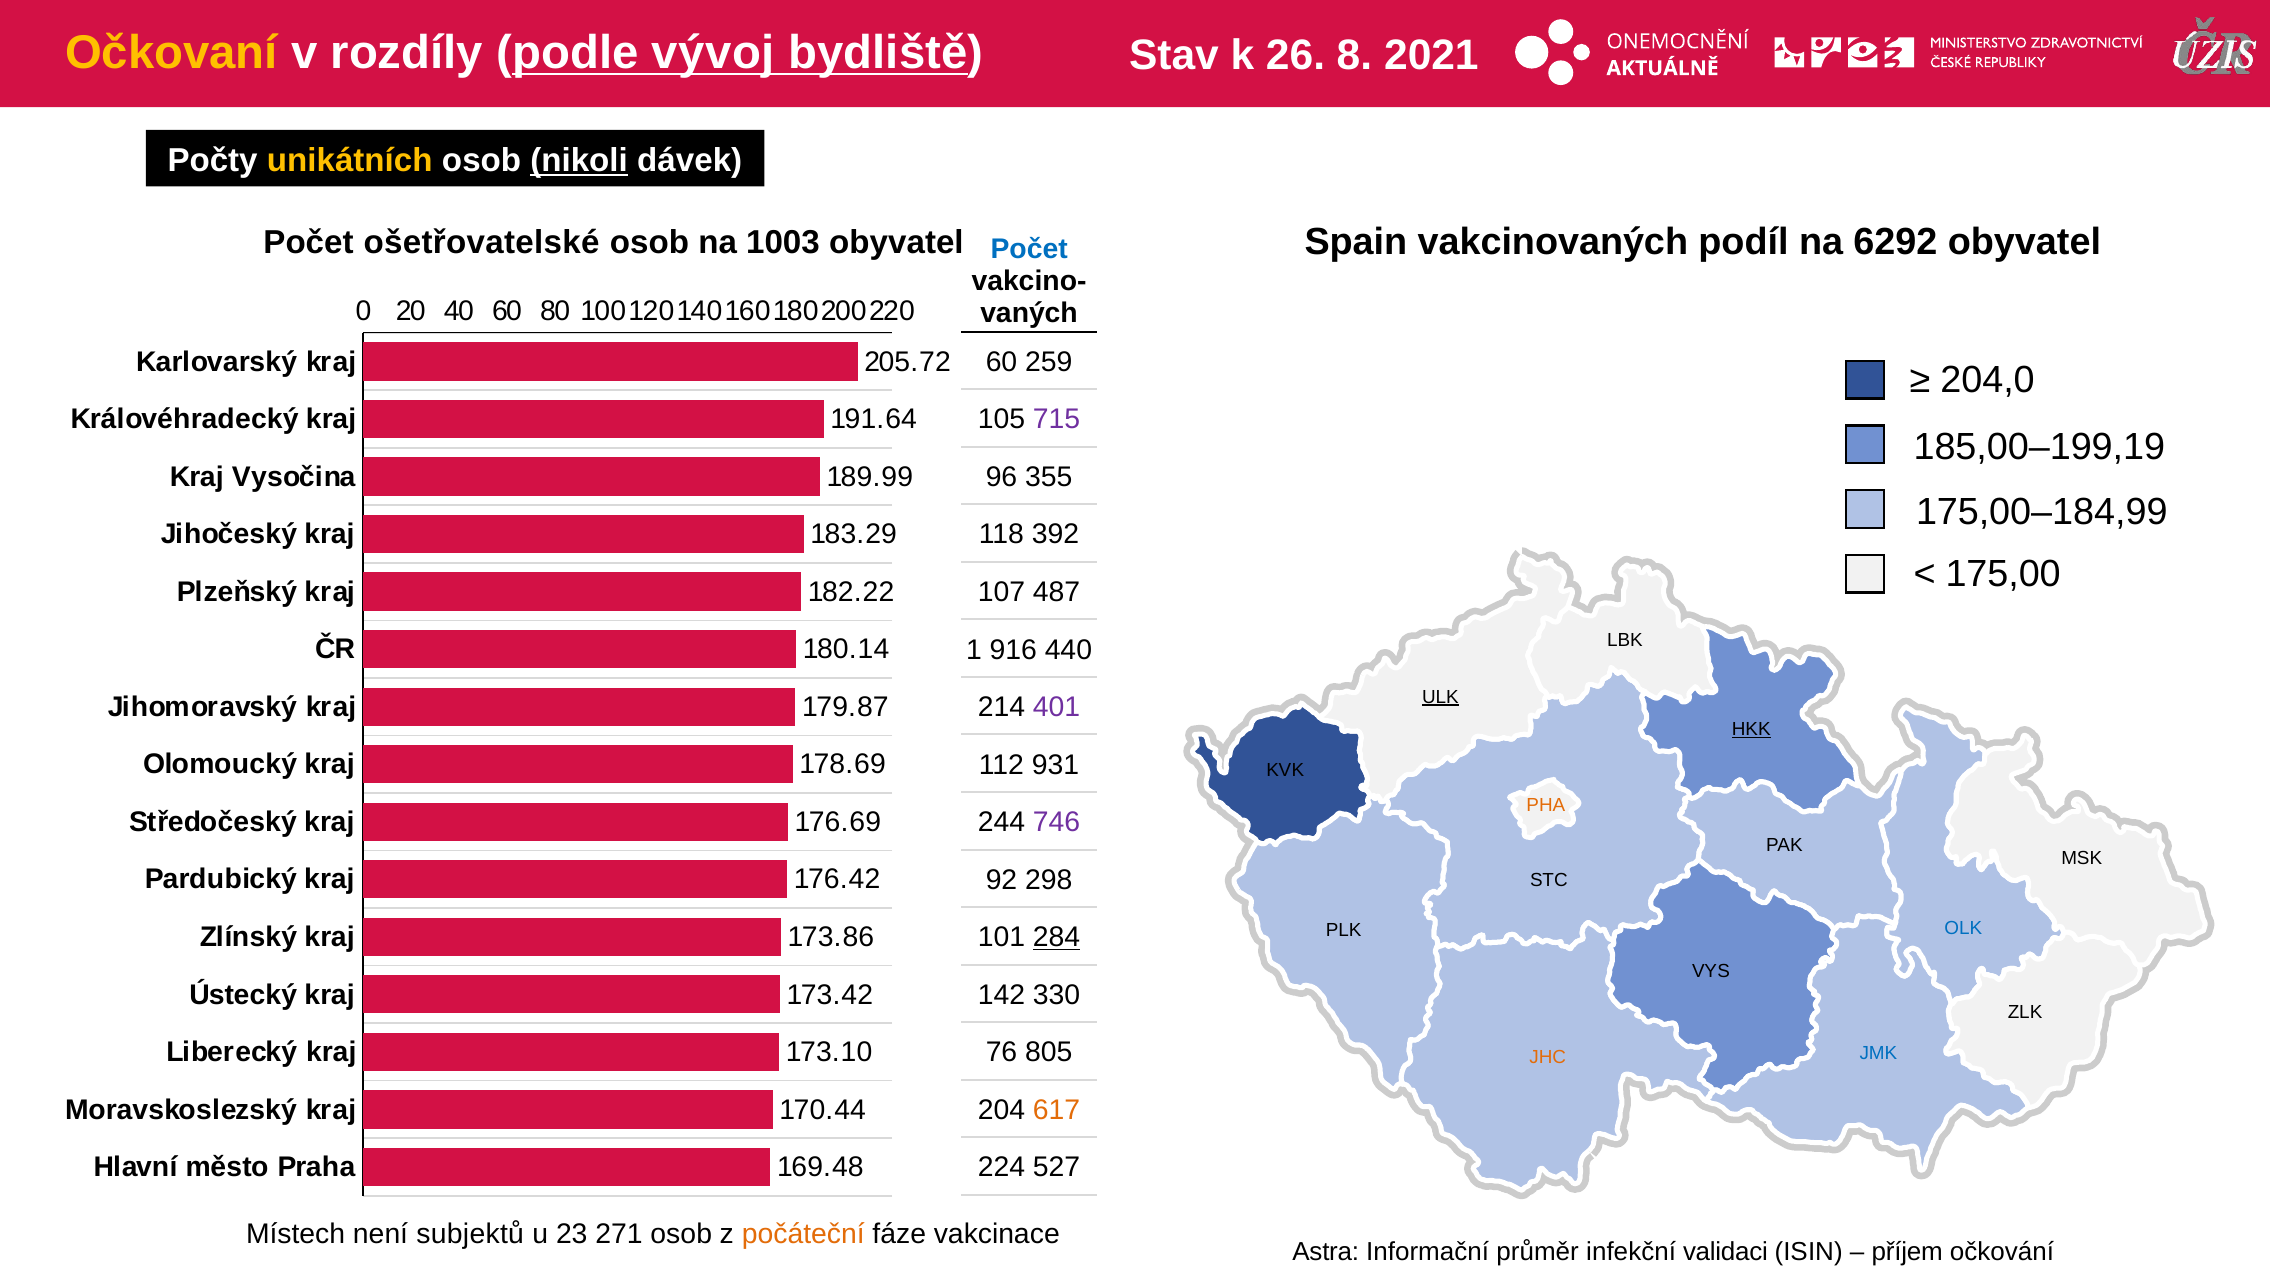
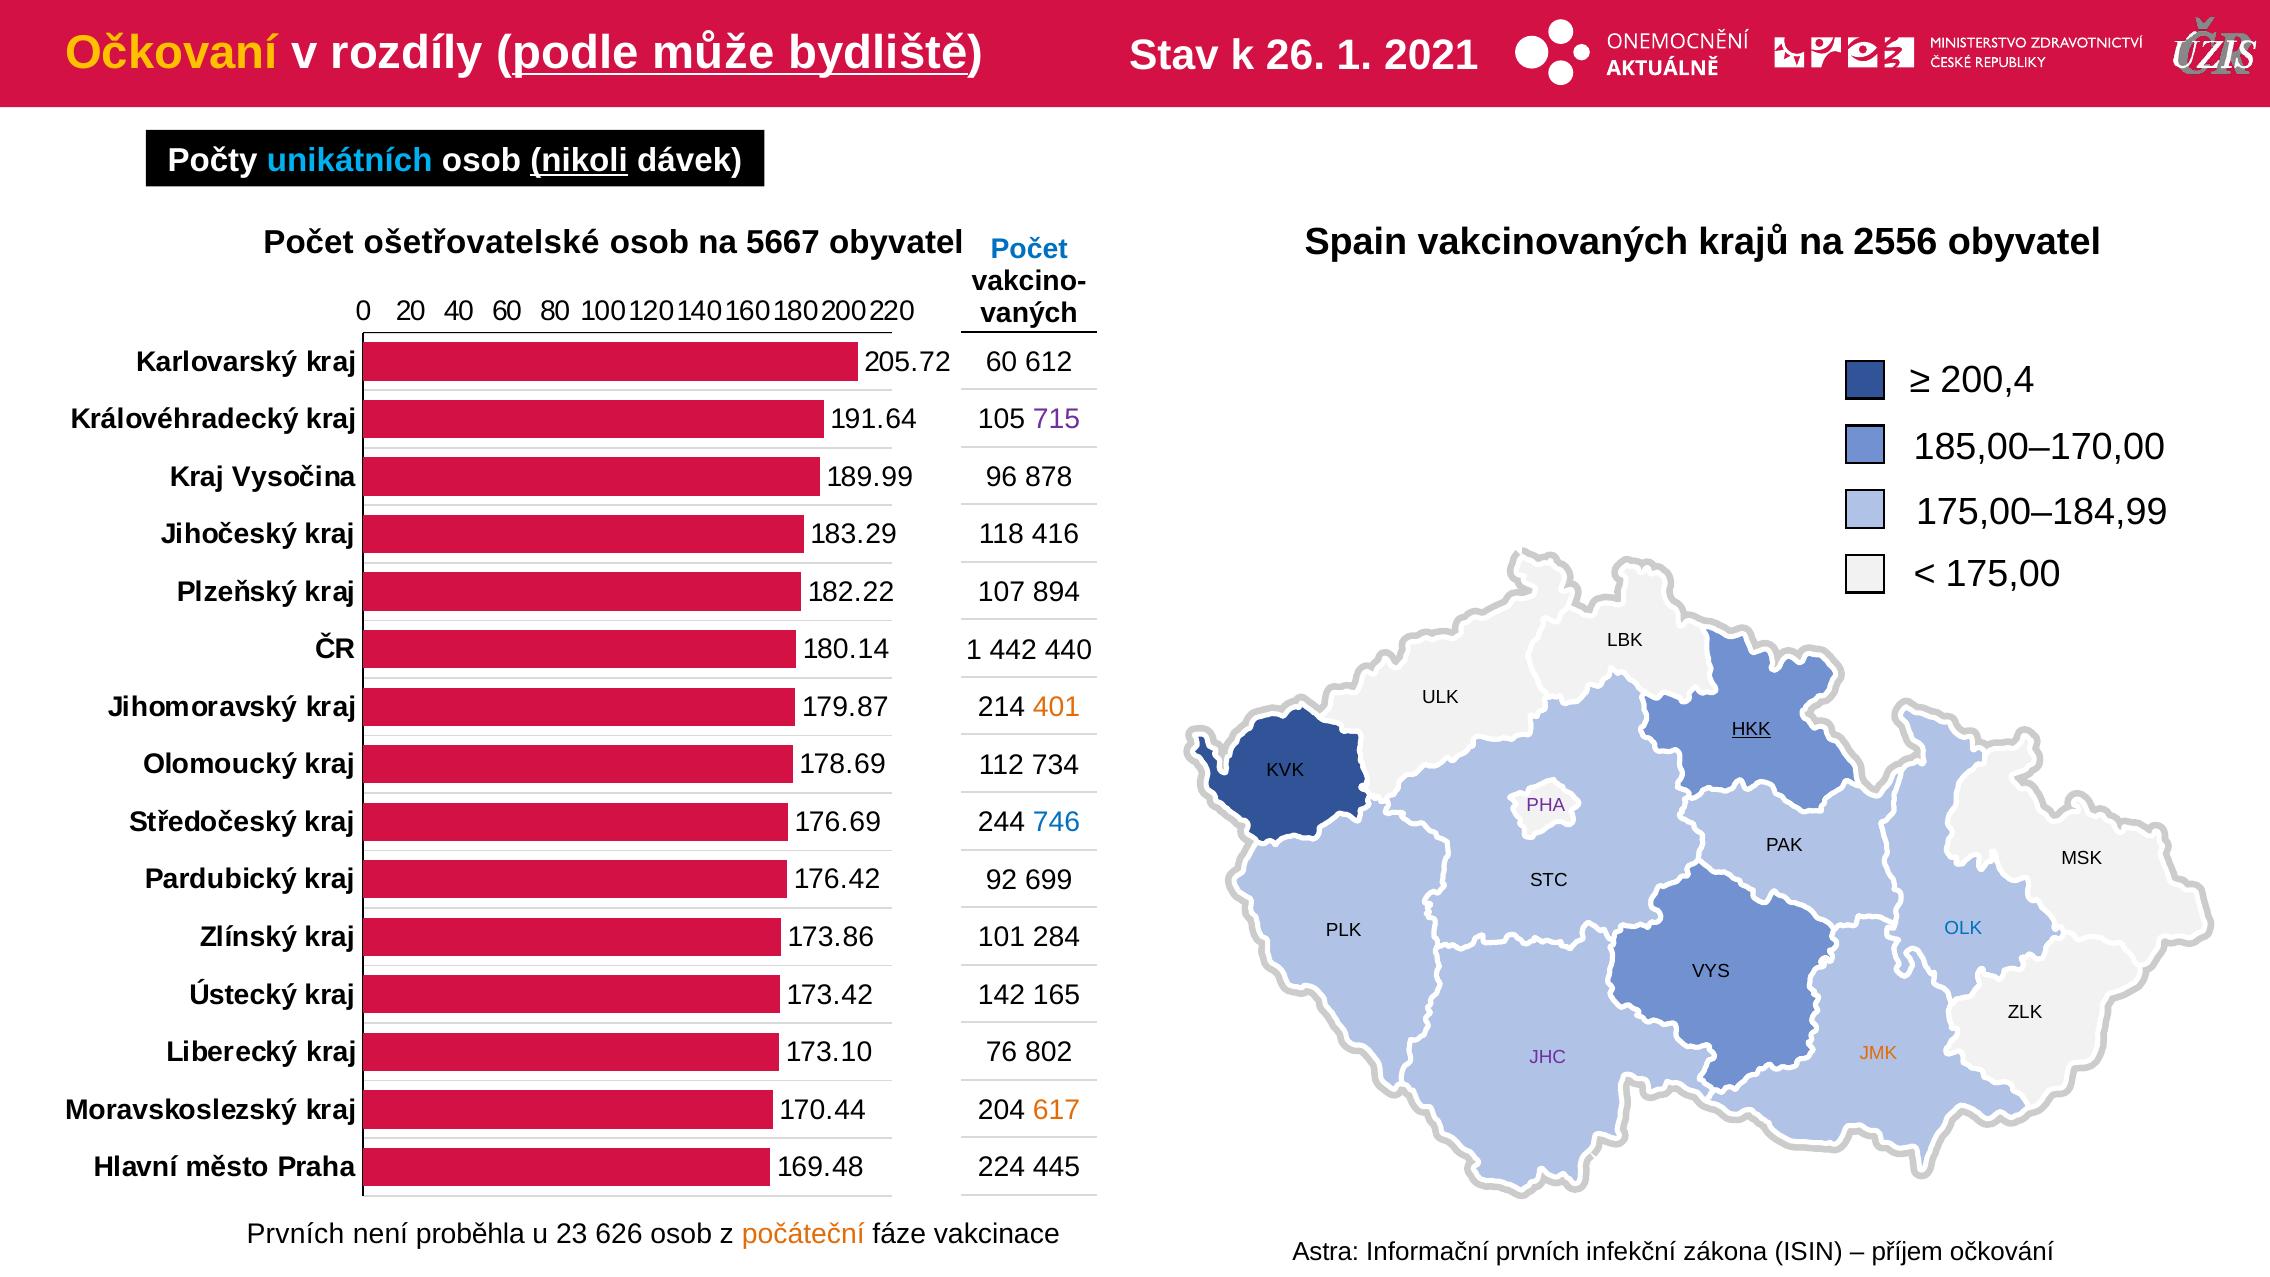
vývoj: vývoj -> může
26 8: 8 -> 1
unikátních colour: yellow -> light blue
podíl: podíl -> krajů
6292: 6292 -> 2556
1003: 1003 -> 5667
259: 259 -> 612
204,0: 204,0 -> 200,4
185,00–199,19: 185,00–199,19 -> 185,00–170,00
355: 355 -> 878
392: 392 -> 416
487: 487 -> 894
916: 916 -> 442
ULK underline: present -> none
401 colour: purple -> orange
931: 931 -> 734
PHA colour: orange -> purple
746 colour: purple -> blue
298: 298 -> 699
284 underline: present -> none
330: 330 -> 165
805: 805 -> 802
JMK colour: blue -> orange
JHC colour: orange -> purple
527: 527 -> 445
Místech at (296, 1234): Místech -> Prvních
subjektů: subjektů -> proběhla
271: 271 -> 626
Informační průměr: průměr -> prvních
validaci: validaci -> zákona
